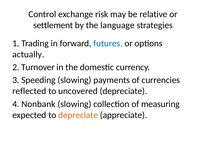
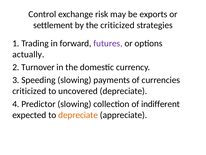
relative: relative -> exports
the language: language -> criticized
futures colour: blue -> purple
reflected at (29, 91): reflected -> criticized
Nonbank: Nonbank -> Predictor
measuring: measuring -> indifferent
